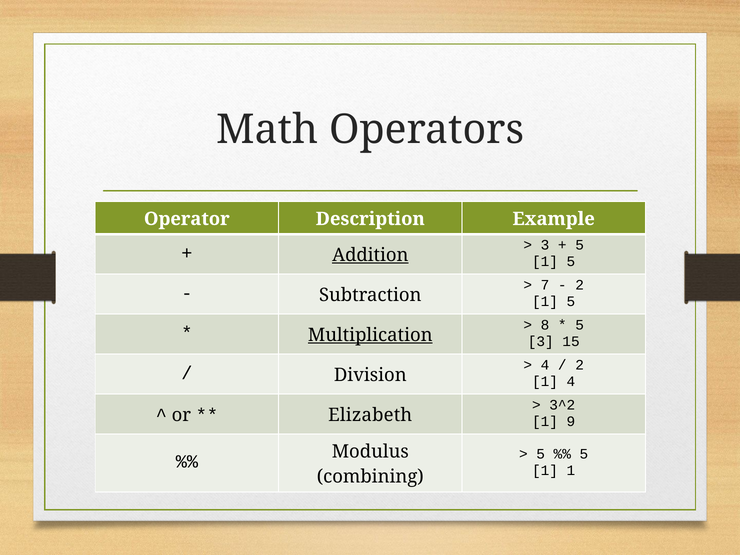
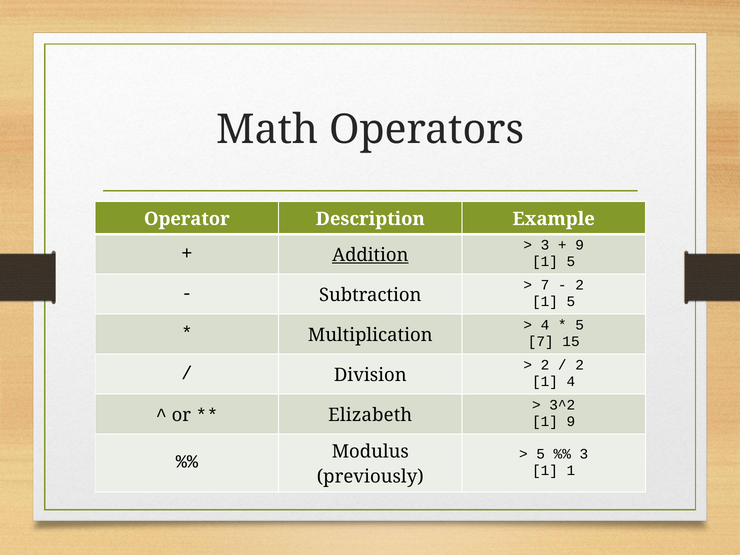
5 at (580, 245): 5 -> 9
8 at (545, 325): 8 -> 4
Multiplication underline: present -> none
3 at (541, 341): 3 -> 7
4 at (545, 365): 4 -> 2
5 at (584, 454): 5 -> 3
combining: combining -> previously
